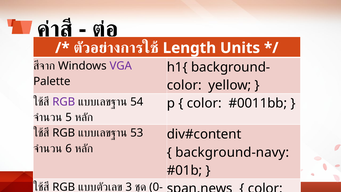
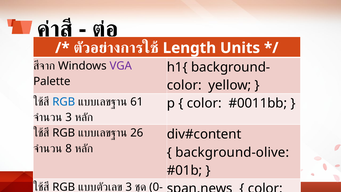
RGB at (64, 102) colour: purple -> blue
54: 54 -> 61
5 at (69, 117): 5 -> 3
53: 53 -> 26
6: 6 -> 8
background-navy: background-navy -> background-olive
